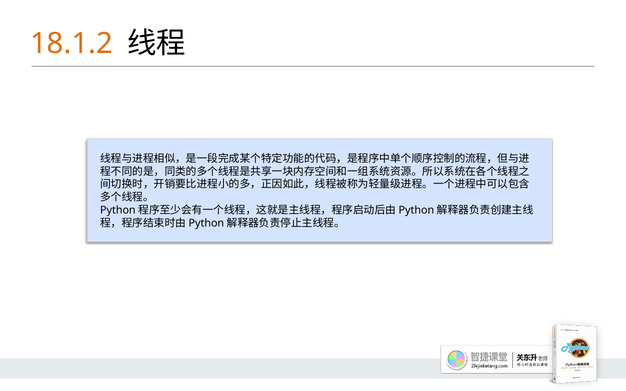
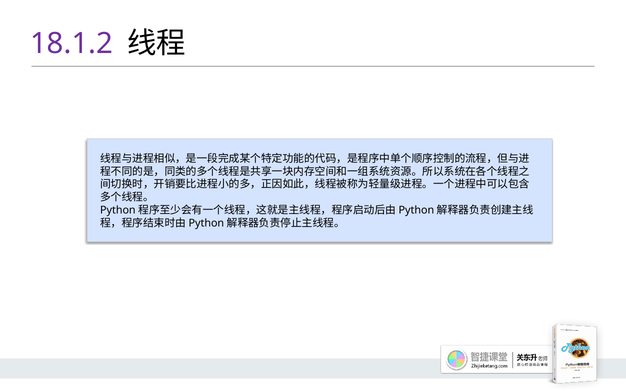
18.1.2 colour: orange -> purple
